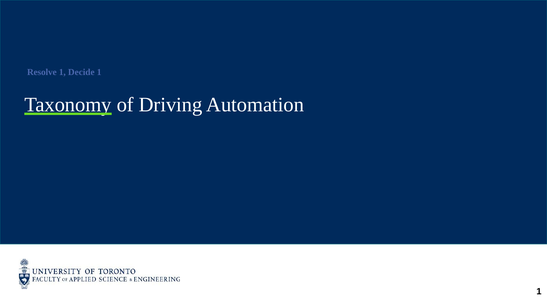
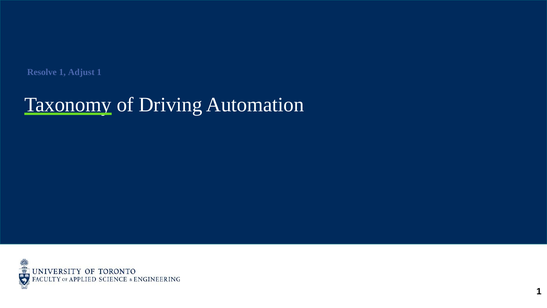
Decide: Decide -> Adjust
